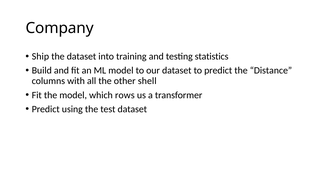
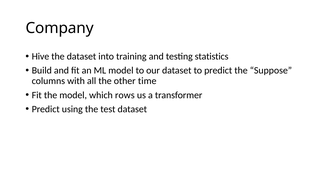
Ship: Ship -> Hive
Distance: Distance -> Suppose
shell: shell -> time
